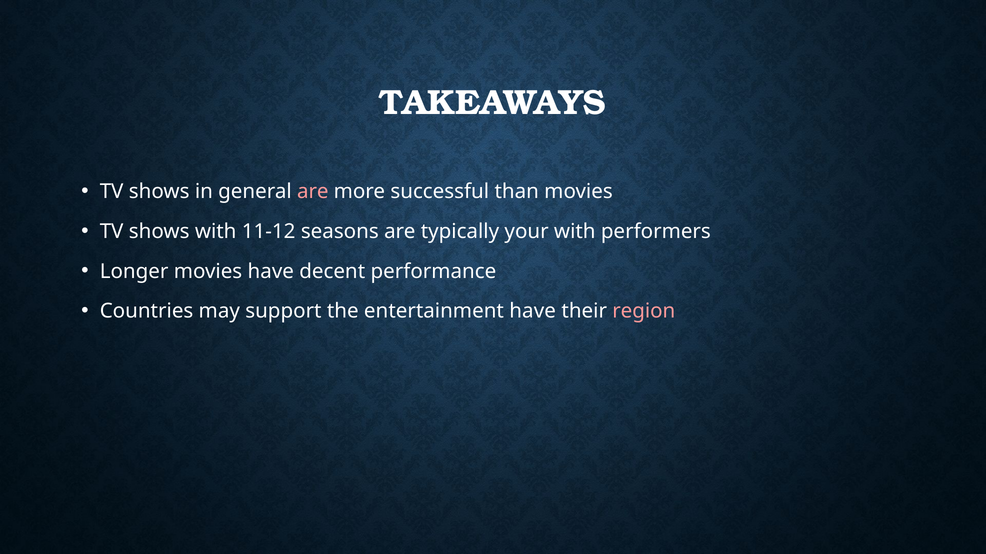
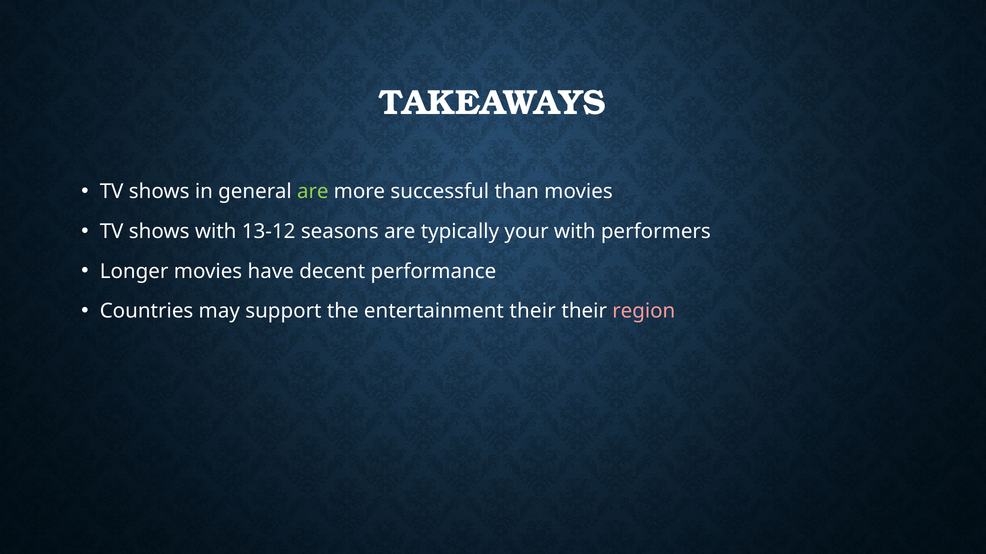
are at (313, 192) colour: pink -> light green
11-12: 11-12 -> 13-12
entertainment have: have -> their
